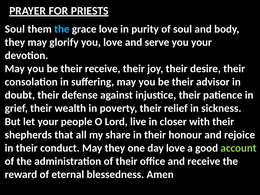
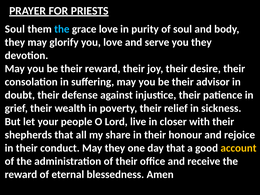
you your: your -> they
their receive: receive -> reward
day love: love -> that
account colour: light green -> yellow
